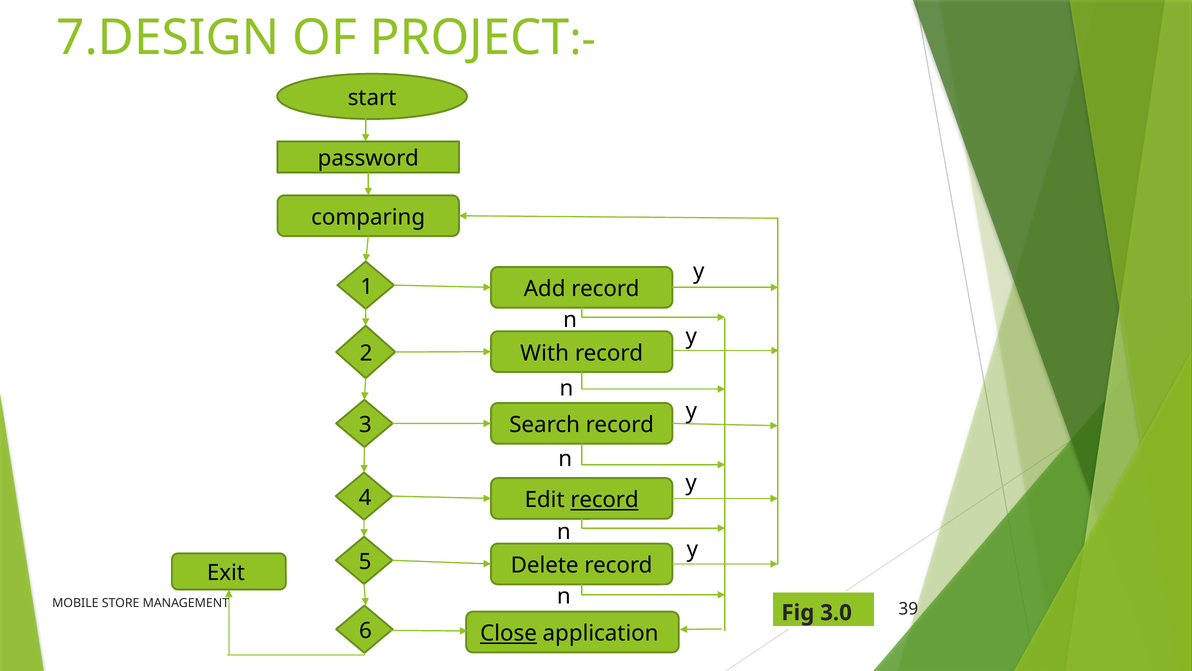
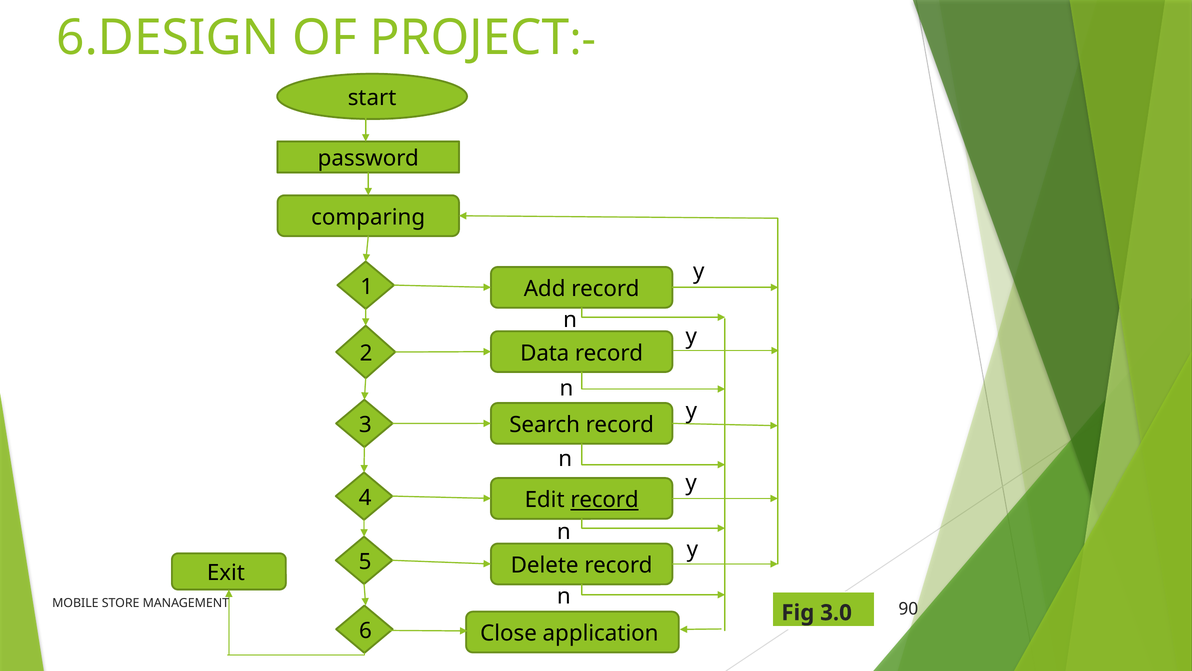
7.DESIGN: 7.DESIGN -> 6.DESIGN
With: With -> Data
39: 39 -> 90
Close underline: present -> none
